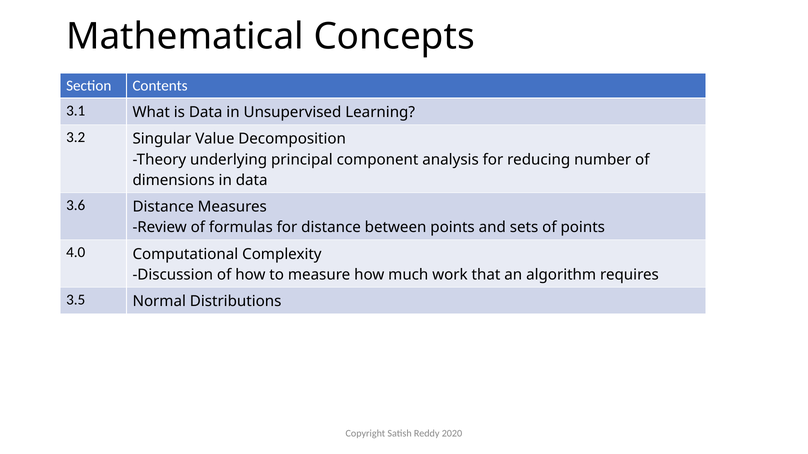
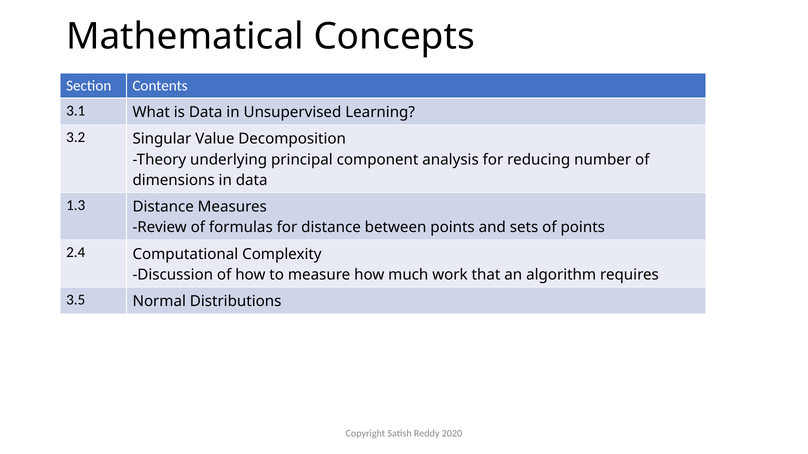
3.6: 3.6 -> 1.3
4.0: 4.0 -> 2.4
